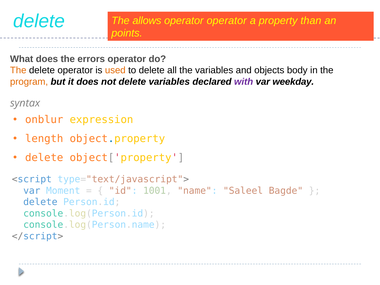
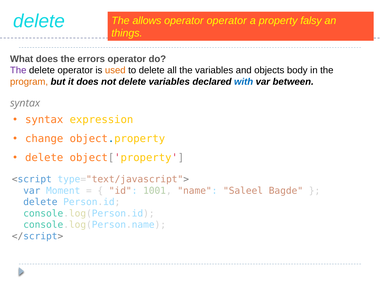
than: than -> falsy
points: points -> things
The at (18, 70) colour: orange -> purple
with colour: purple -> blue
weekday: weekday -> between
onblur at (44, 120): onblur -> syntax
length: length -> change
